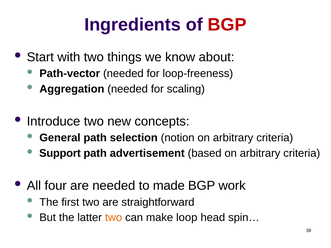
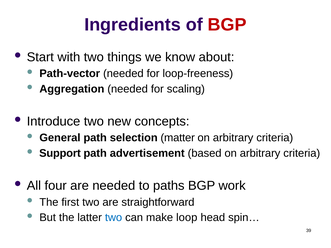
notion: notion -> matter
made: made -> paths
two at (114, 218) colour: orange -> blue
